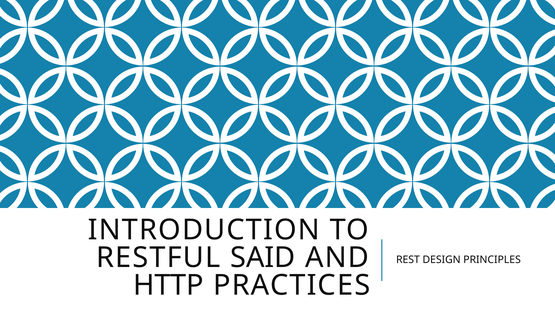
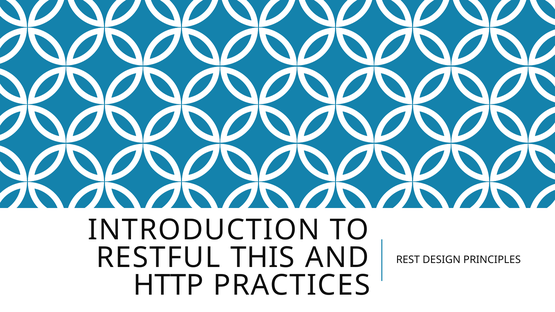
SAID: SAID -> THIS
